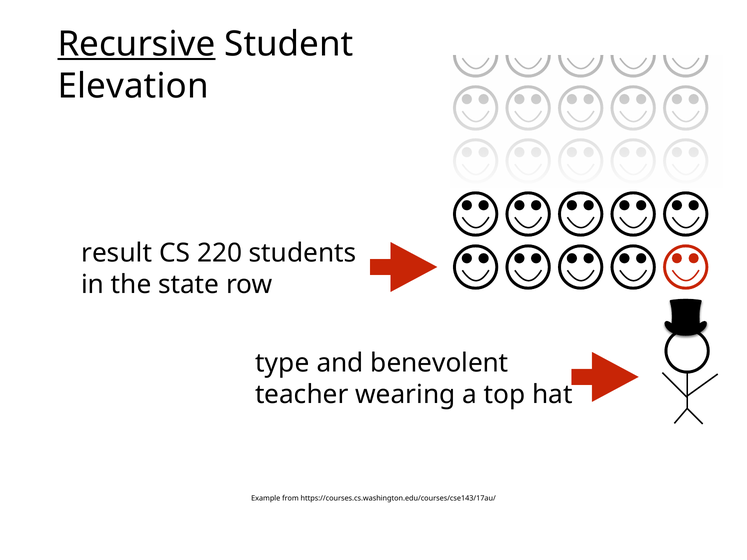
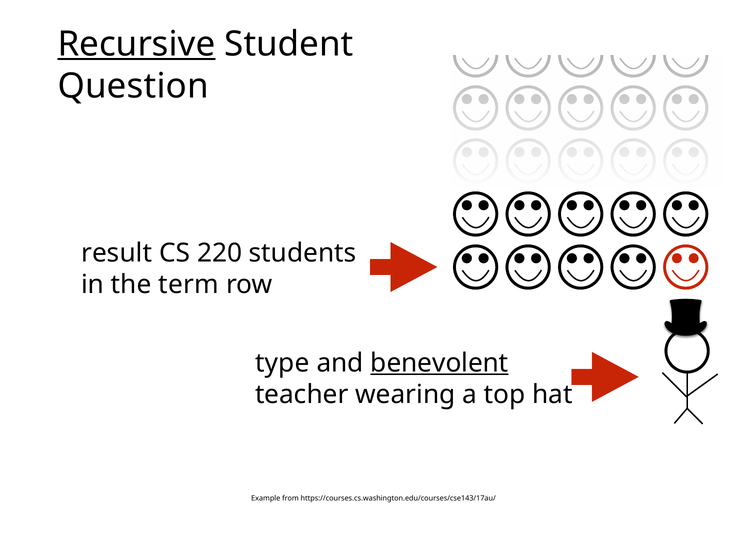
Elevation: Elevation -> Question
state: state -> term
benevolent underline: none -> present
